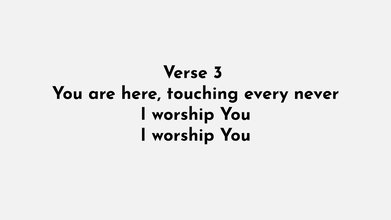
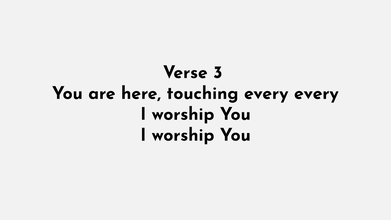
every never: never -> every
